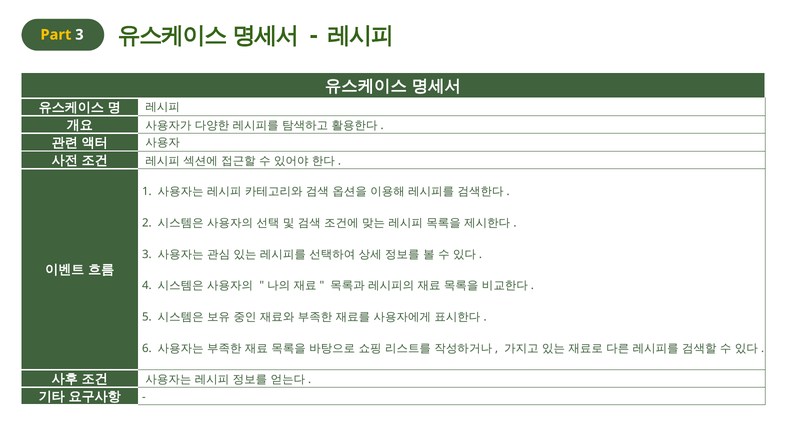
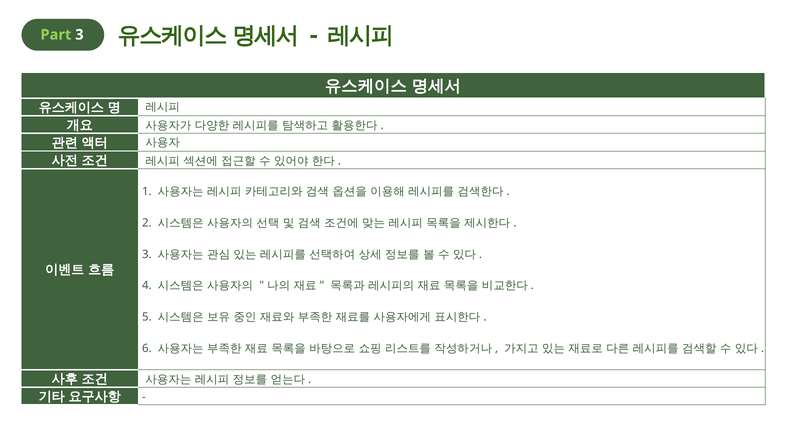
Part colour: yellow -> light green
